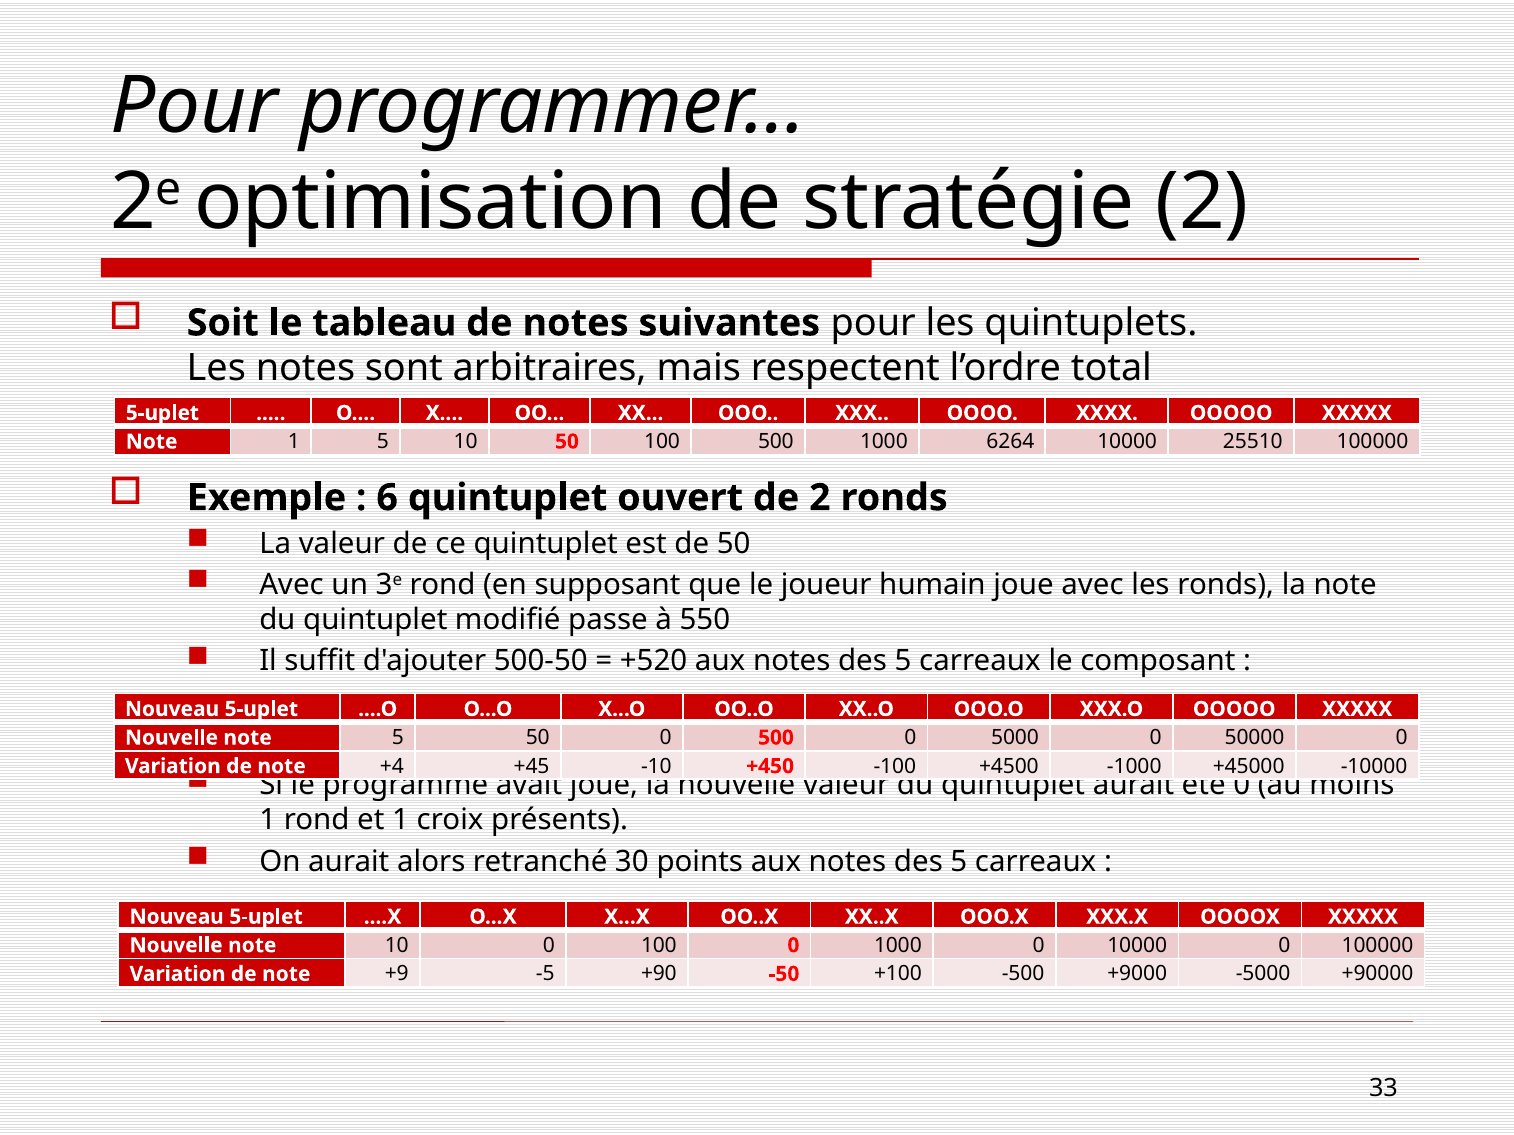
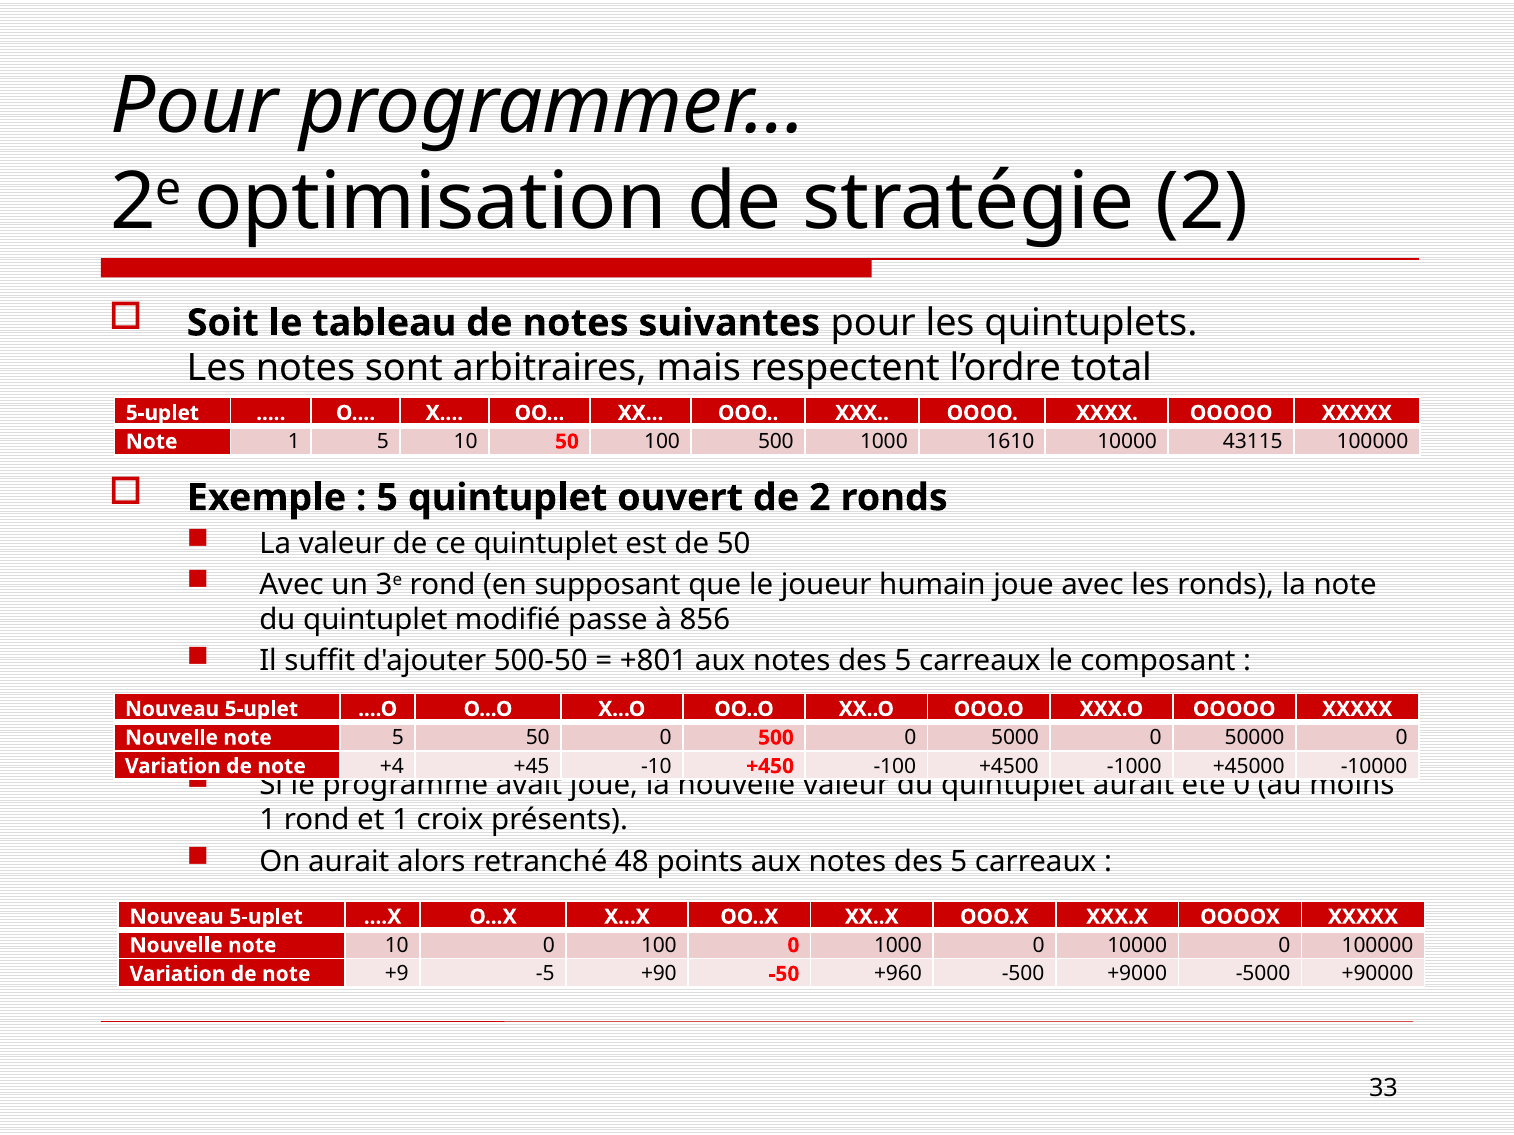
6264: 6264 -> 1610
25510: 25510 -> 43115
6 at (387, 498): 6 -> 5
550: 550 -> 856
+520: +520 -> +801
30: 30 -> 48
+100: +100 -> +960
